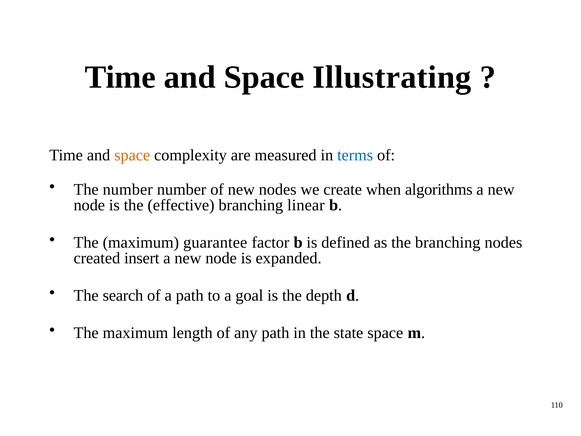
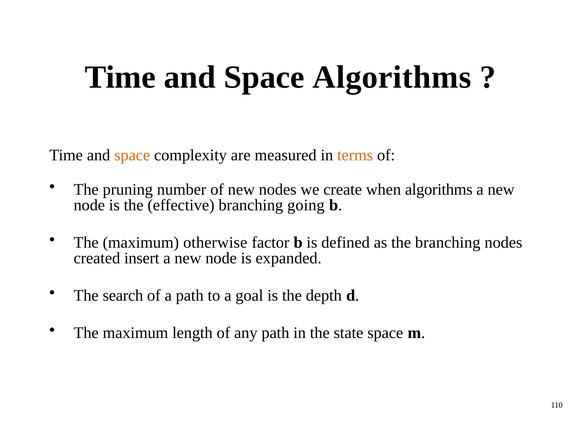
Space Illustrating: Illustrating -> Algorithms
terms colour: blue -> orange
The number: number -> pruning
linear: linear -> going
guarantee: guarantee -> otherwise
